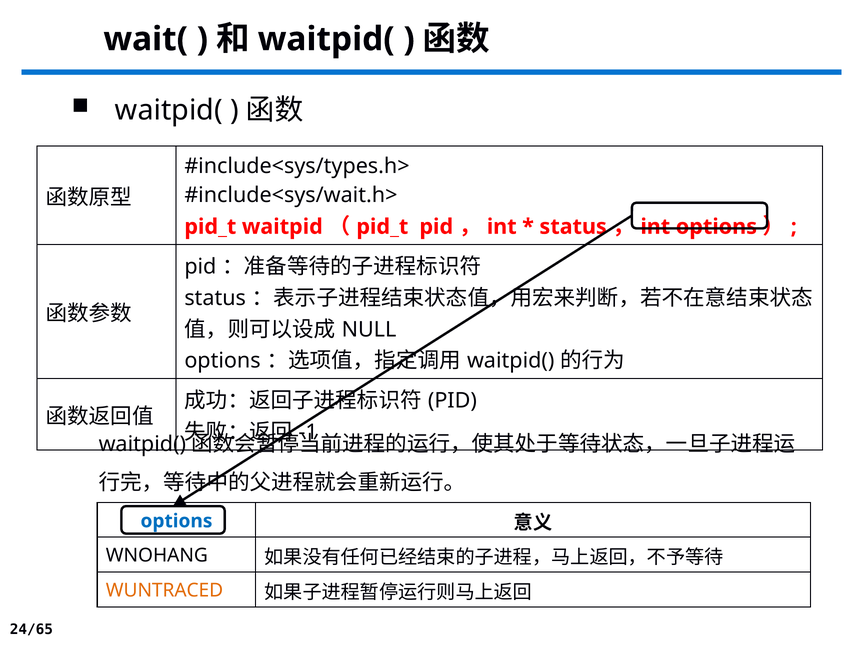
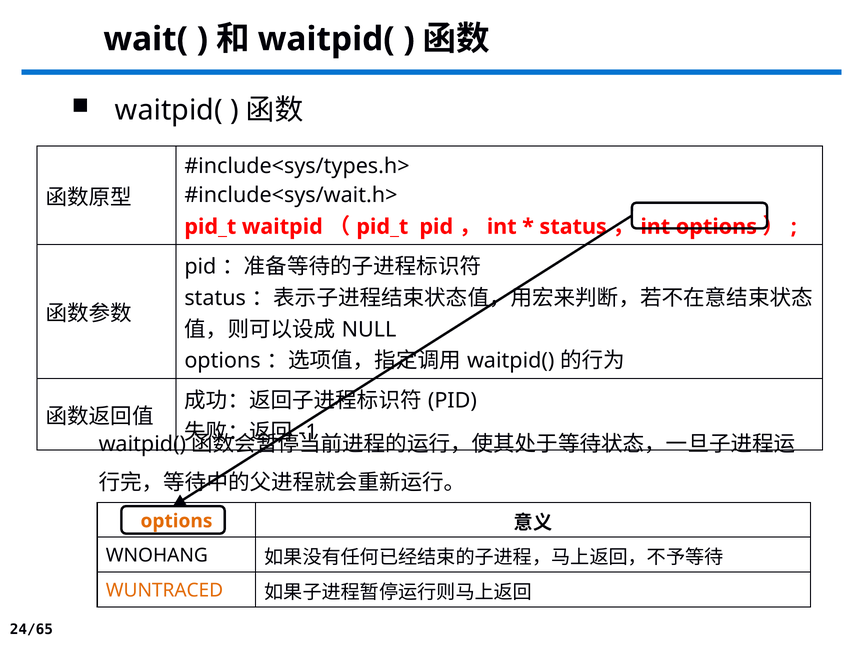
options at (176, 521) colour: blue -> orange
